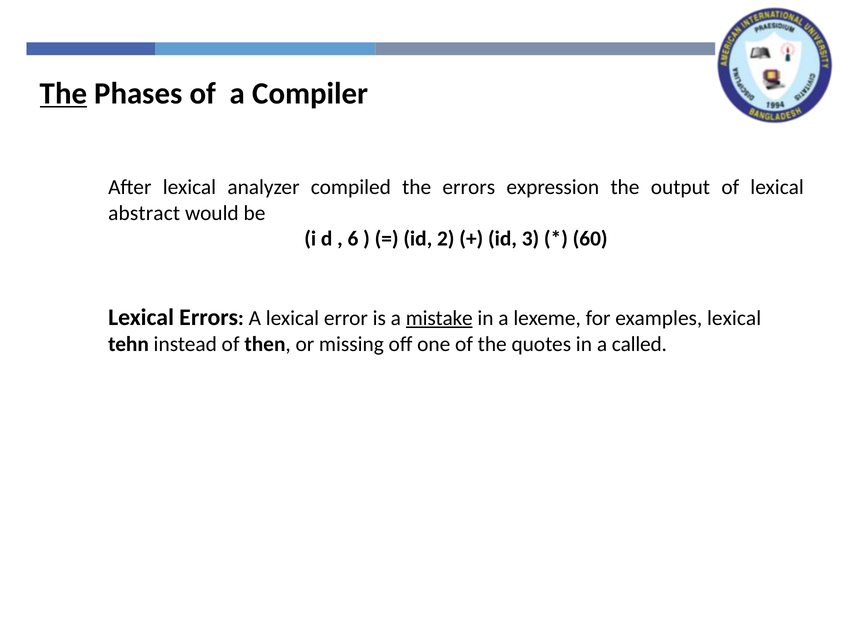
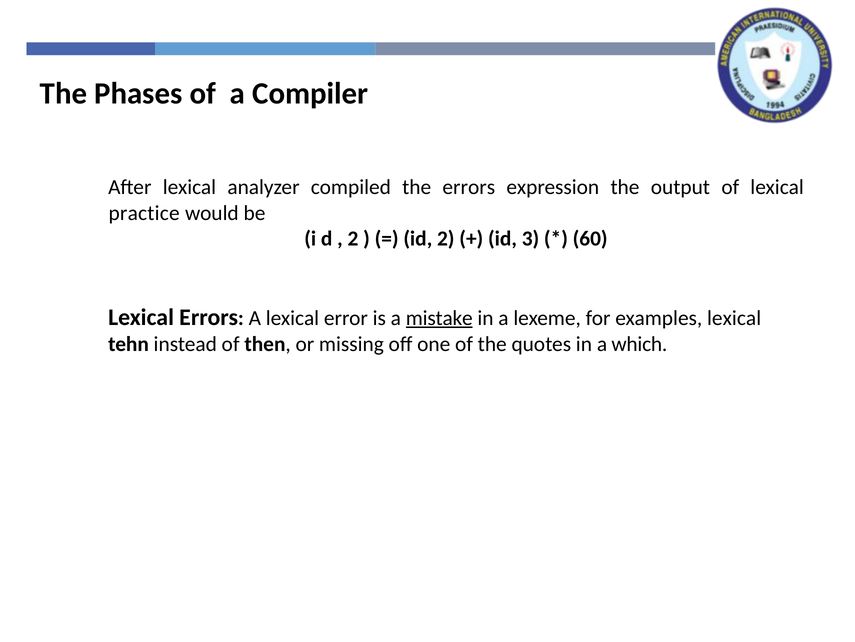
The at (63, 93) underline: present -> none
abstract: abstract -> practice
6 at (353, 238): 6 -> 2
called: called -> which
